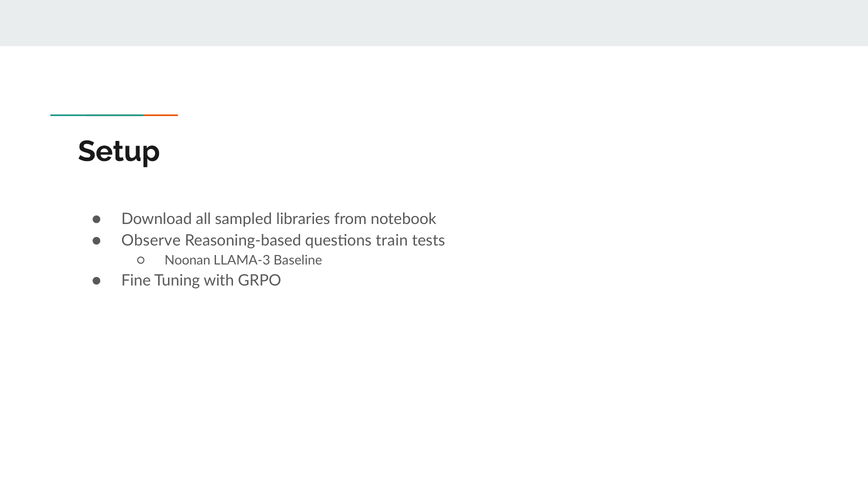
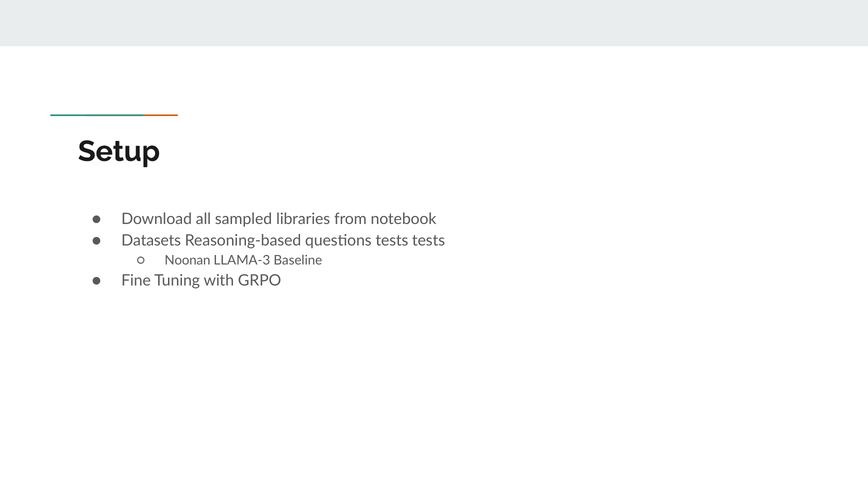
Observe: Observe -> Datasets
questions train: train -> tests
